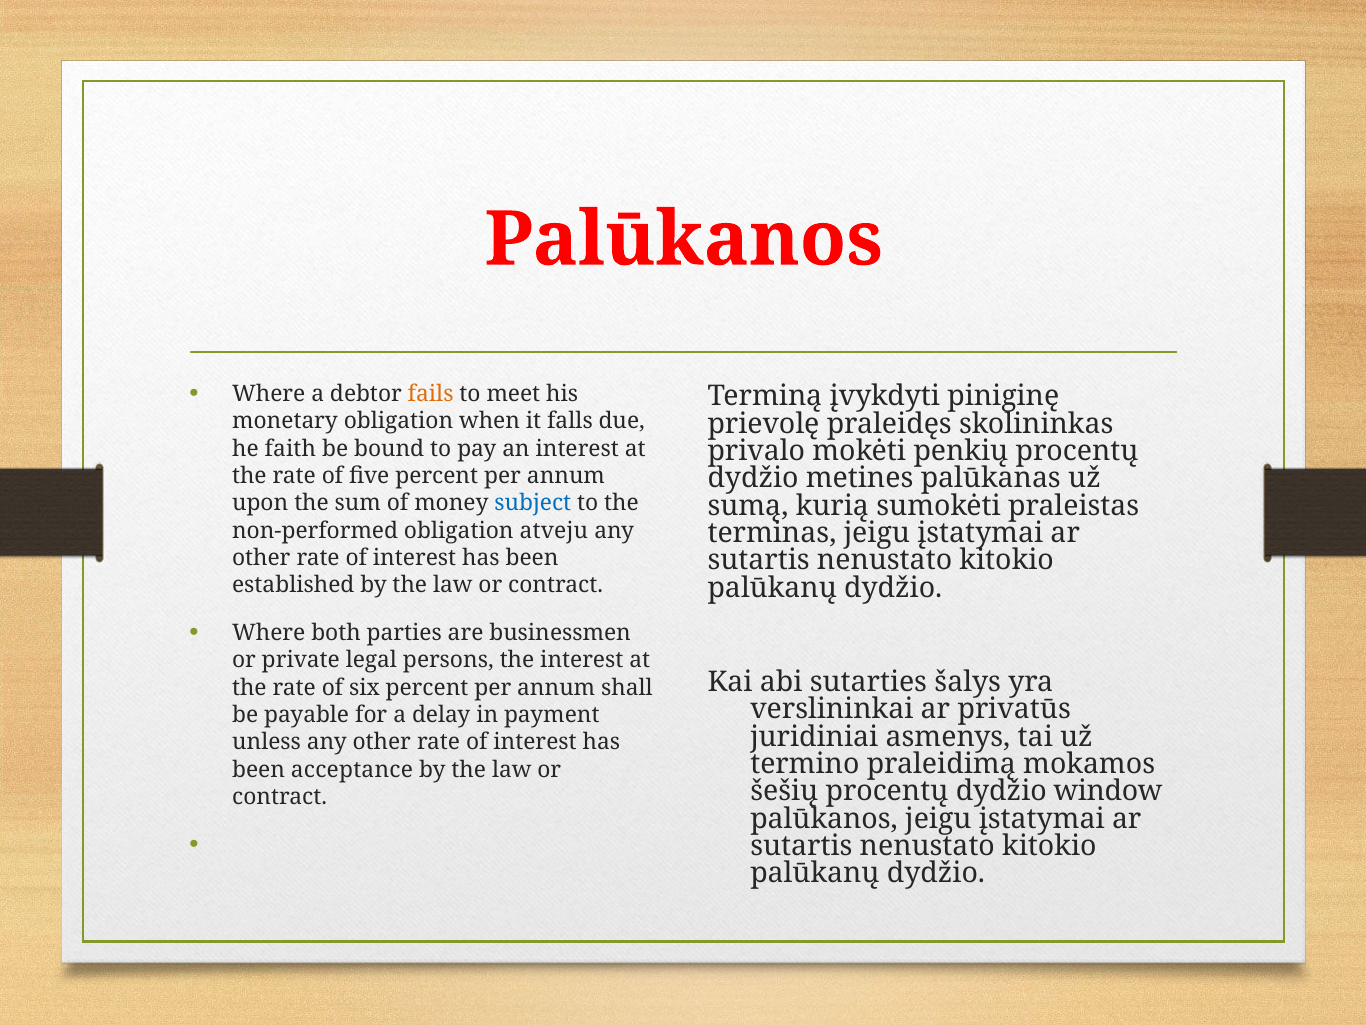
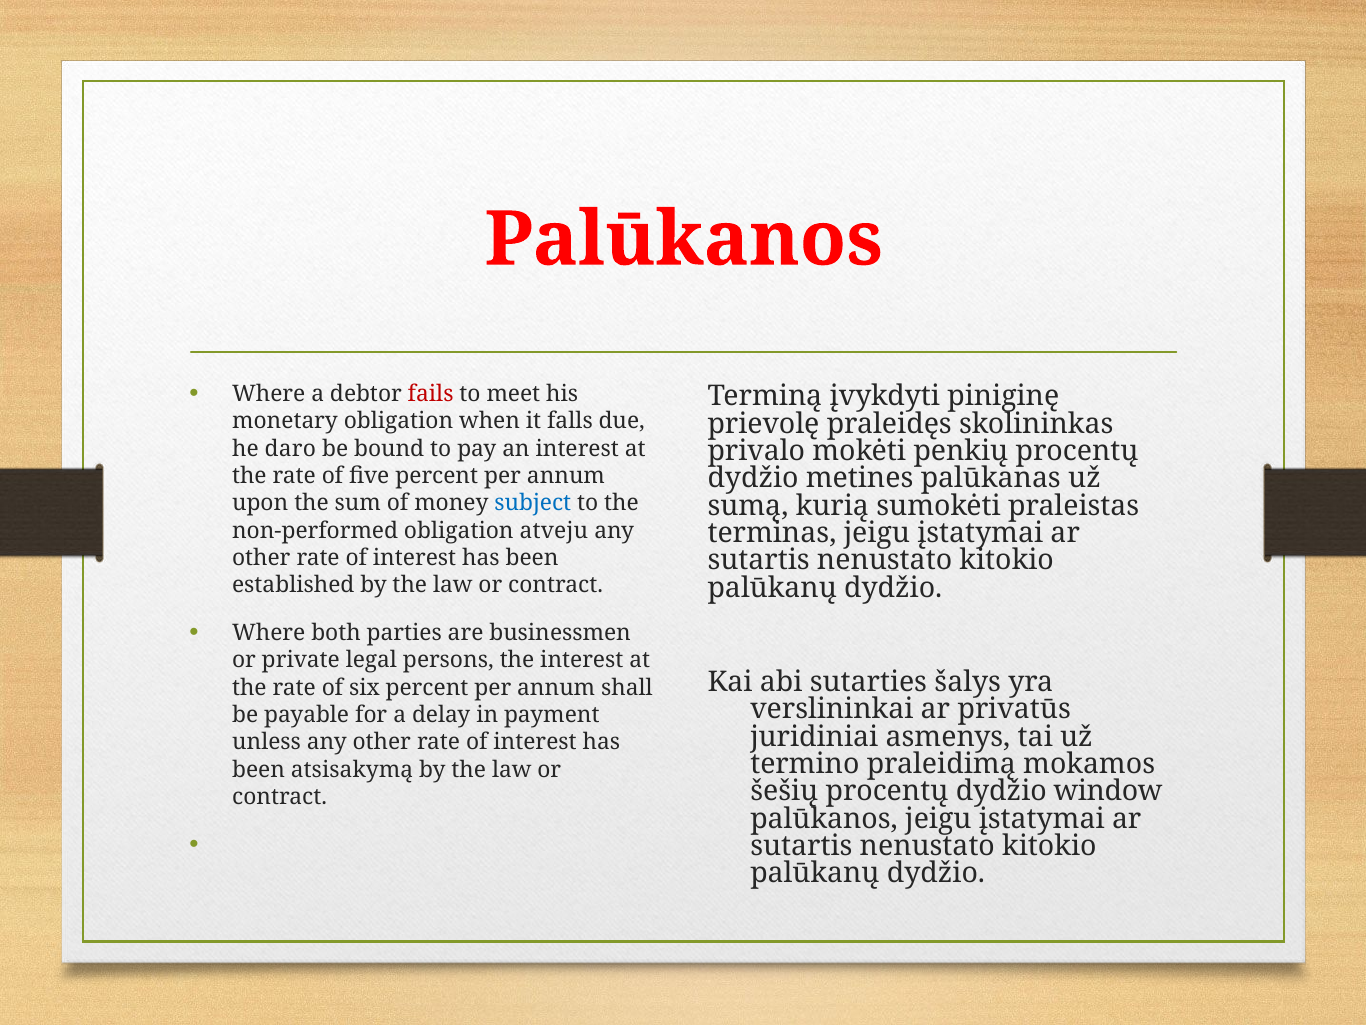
fails colour: orange -> red
faith: faith -> daro
acceptance: acceptance -> atsisakymą
